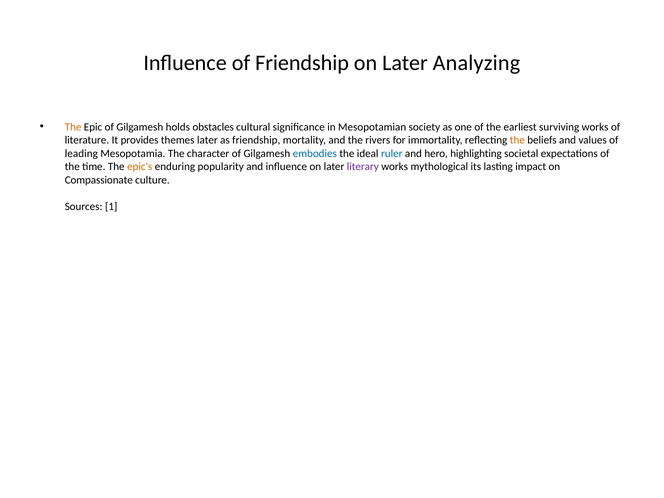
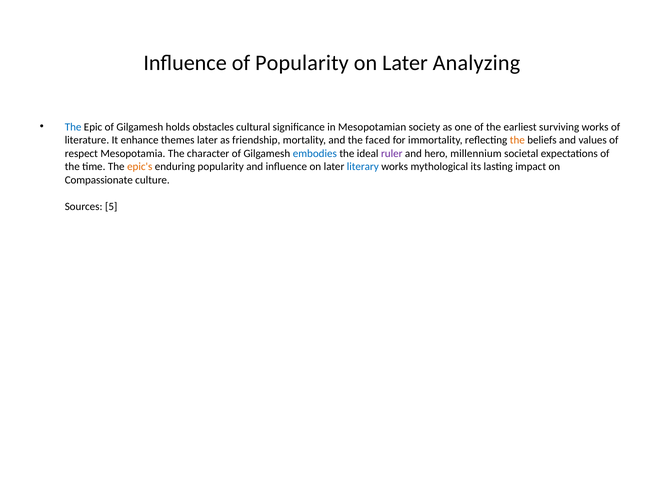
of Friendship: Friendship -> Popularity
The at (73, 127) colour: orange -> blue
provides: provides -> enhance
rivers: rivers -> faced
leading: leading -> respect
ruler colour: blue -> purple
highlighting: highlighting -> millennium
literary colour: purple -> blue
1: 1 -> 5
